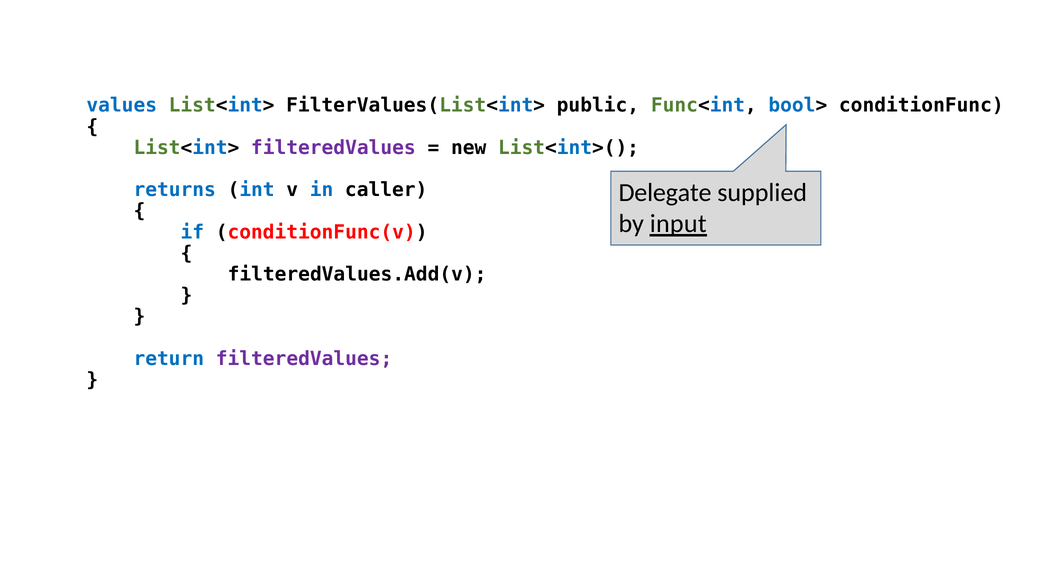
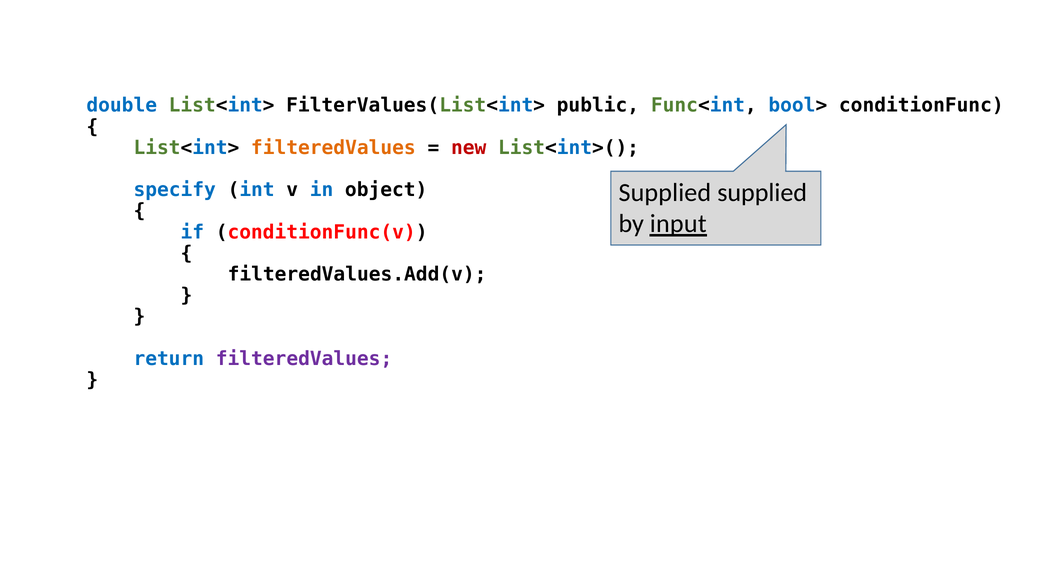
values: values -> double
filteredValues at (333, 148) colour: purple -> orange
new colour: black -> red
returns: returns -> specify
caller: caller -> object
Delegate at (665, 193): Delegate -> Supplied
